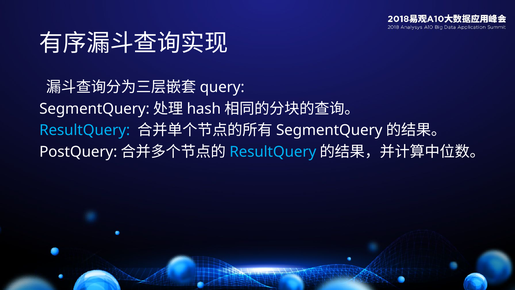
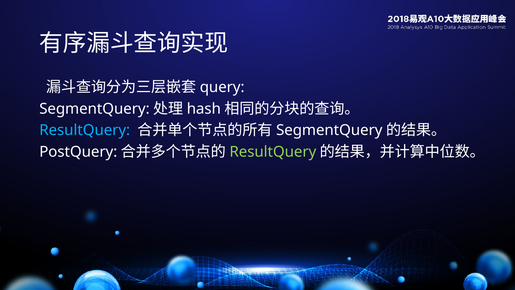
ResultQuery at (273, 152) colour: light blue -> light green
